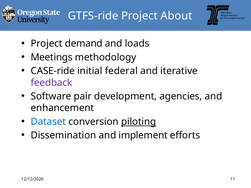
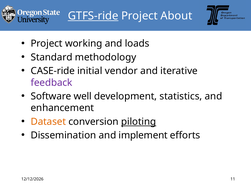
GTFS-ride underline: none -> present
demand: demand -> working
Meetings: Meetings -> Standard
federal: federal -> vendor
pair: pair -> well
agencies: agencies -> statistics
Dataset colour: blue -> orange
